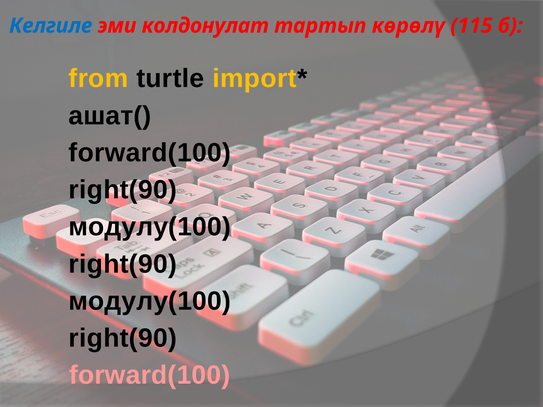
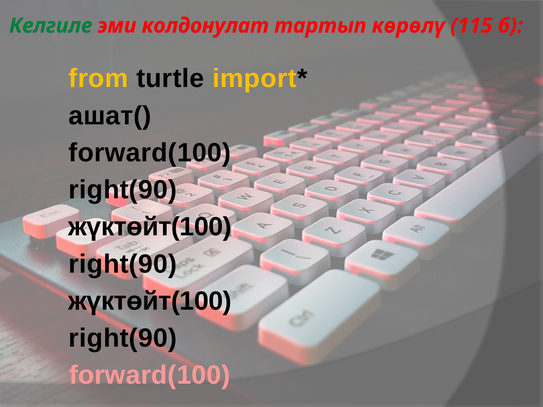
Келгиле colour: blue -> green
модулу(100 at (150, 227): модулу(100 -> жүктөйт(100
модулу(100 at (150, 301): модулу(100 -> жүктөйт(100
